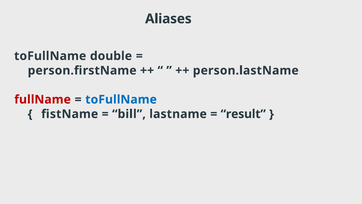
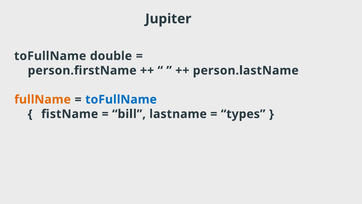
Aliases: Aliases -> Jupiter
fullName colour: red -> orange
result: result -> types
